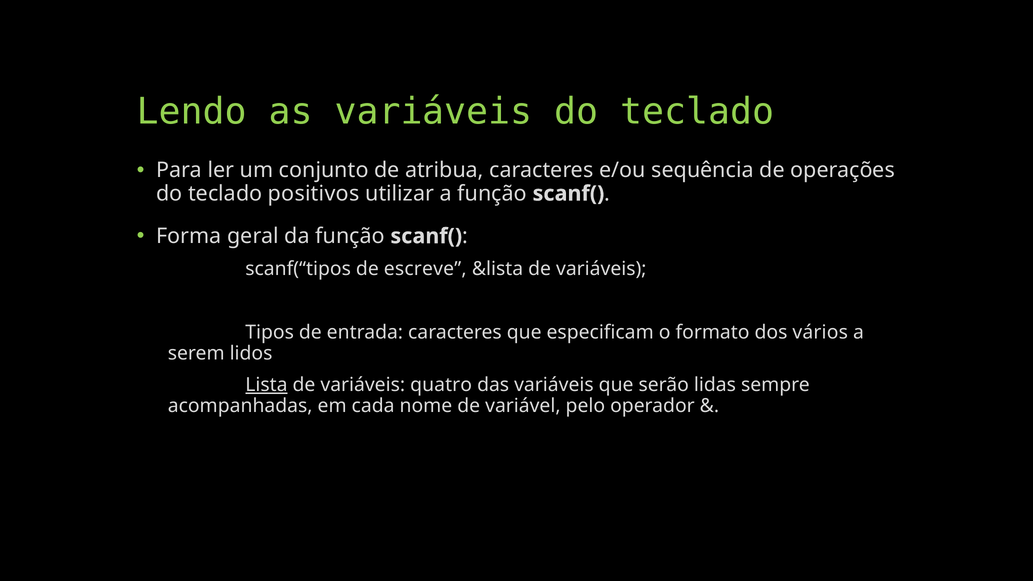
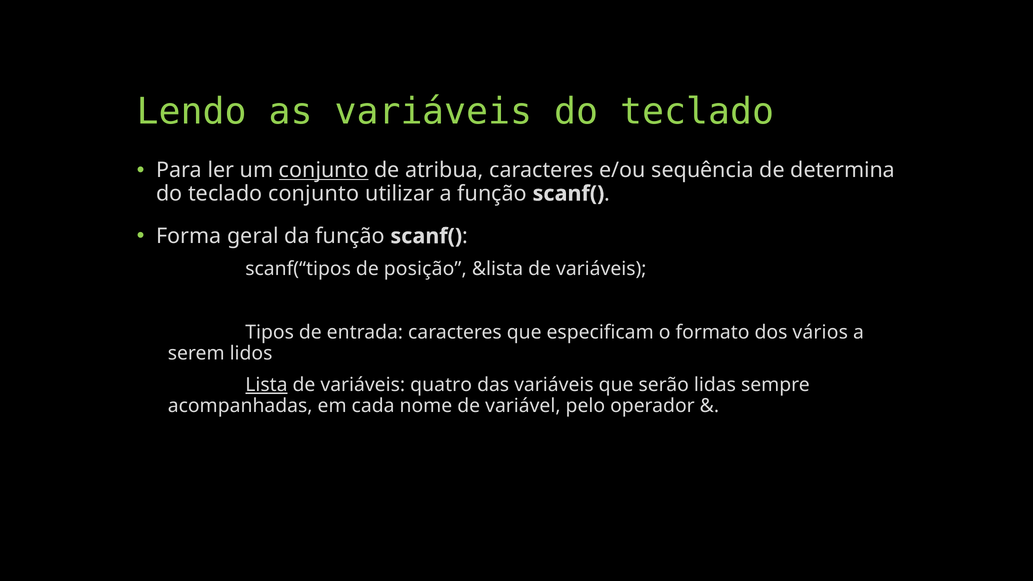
conjunto at (324, 170) underline: none -> present
operações: operações -> determina
teclado positivos: positivos -> conjunto
escreve: escreve -> posição
